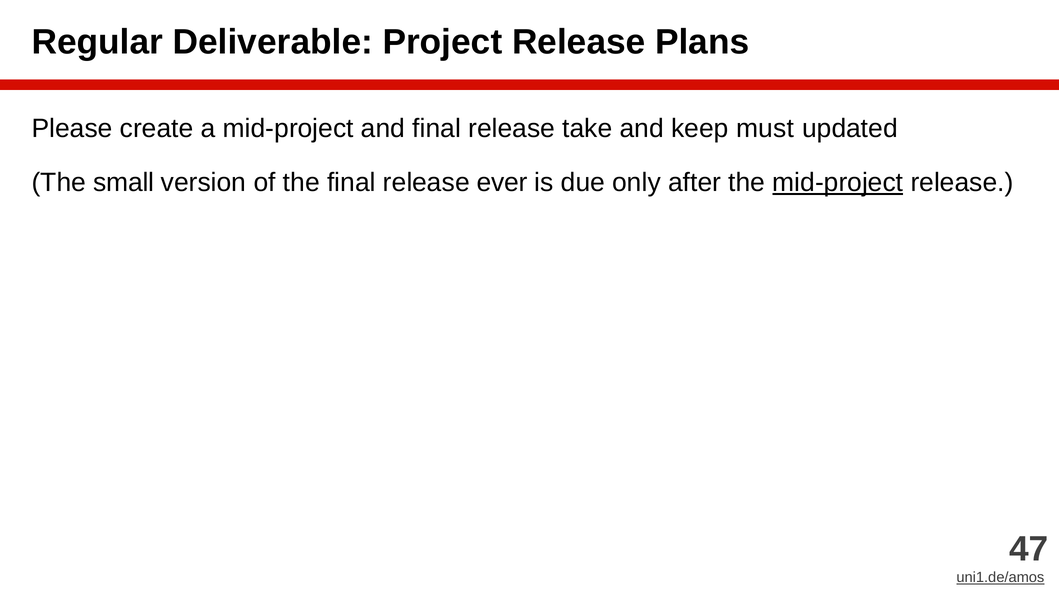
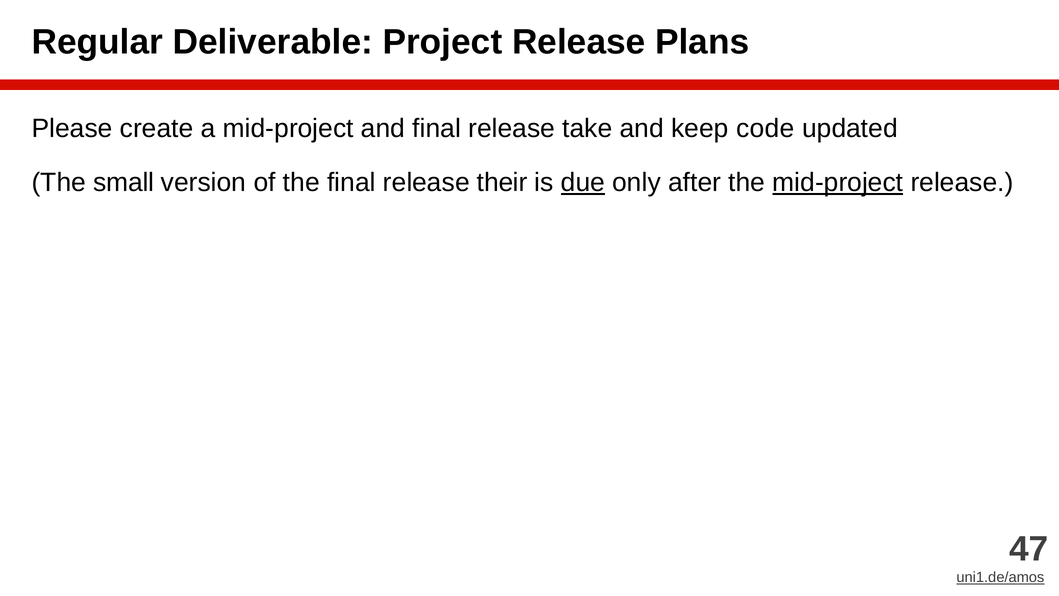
must: must -> code
ever: ever -> their
due underline: none -> present
